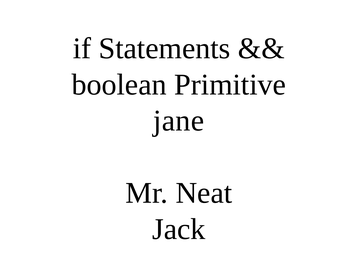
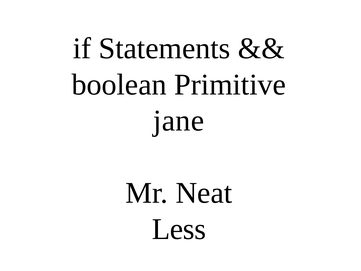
Jack: Jack -> Less
